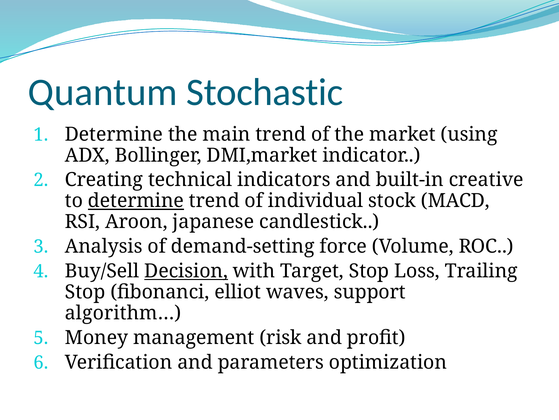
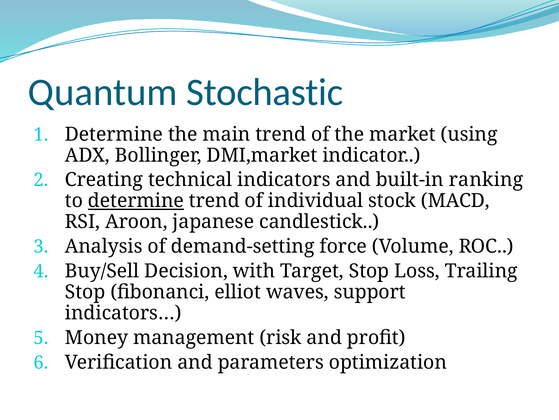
creative: creative -> ranking
Decision underline: present -> none
algorithm…: algorithm… -> indicators…
